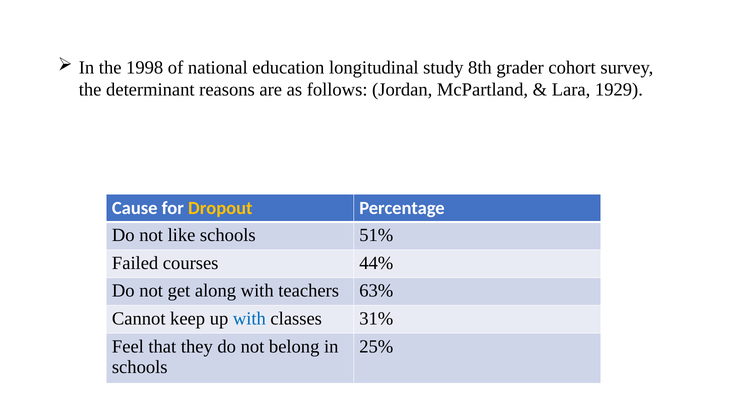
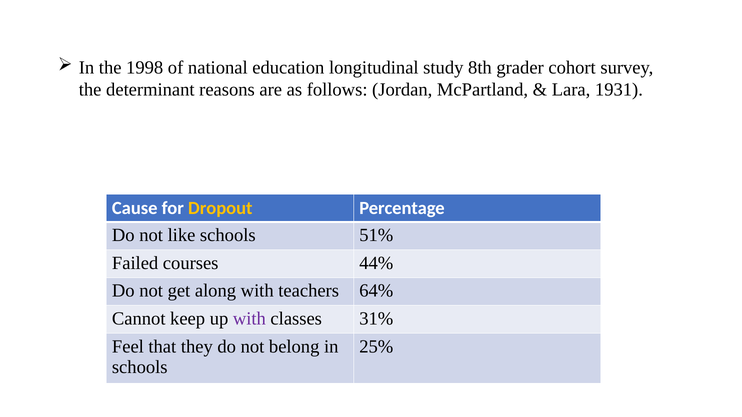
1929: 1929 -> 1931
63%: 63% -> 64%
with at (249, 319) colour: blue -> purple
